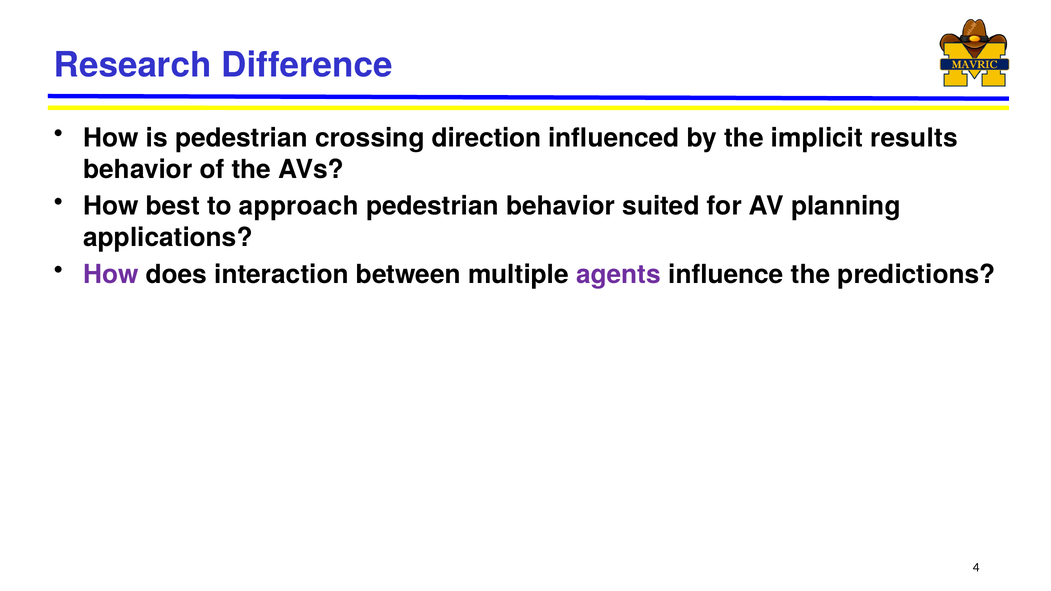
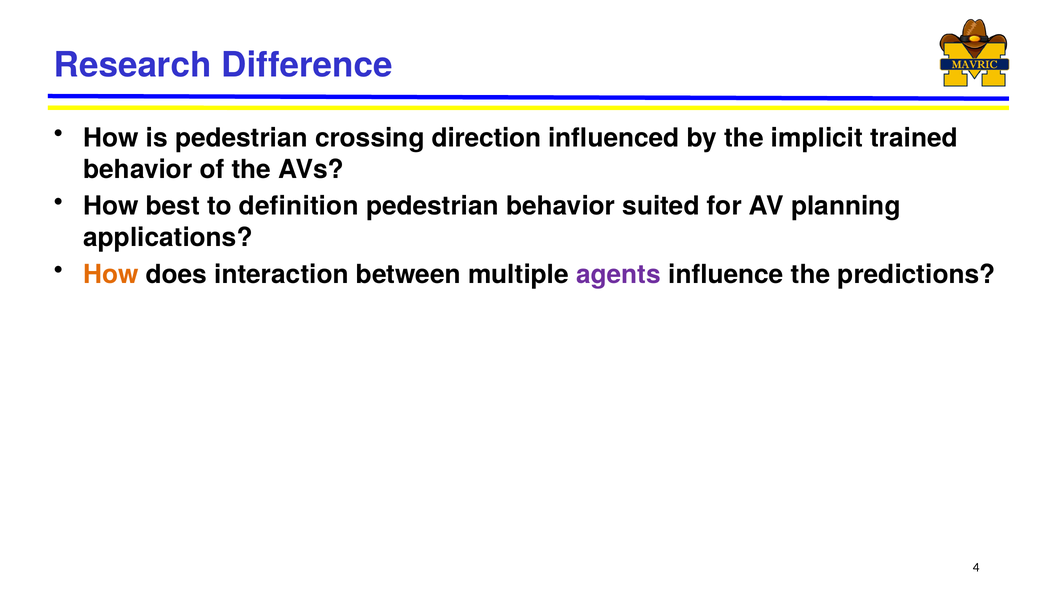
results: results -> trained
approach: approach -> definition
How at (111, 275) colour: purple -> orange
